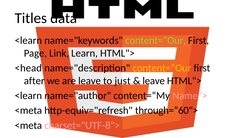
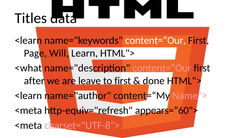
content=“Our at (156, 40) colour: light green -> white
Link: Link -> Will
<head: <head -> <what
content=“Our at (162, 68) colour: yellow -> pink
to just: just -> first
leave at (154, 81): leave -> done
through=“60">: through=“60"> -> appears=“60">
